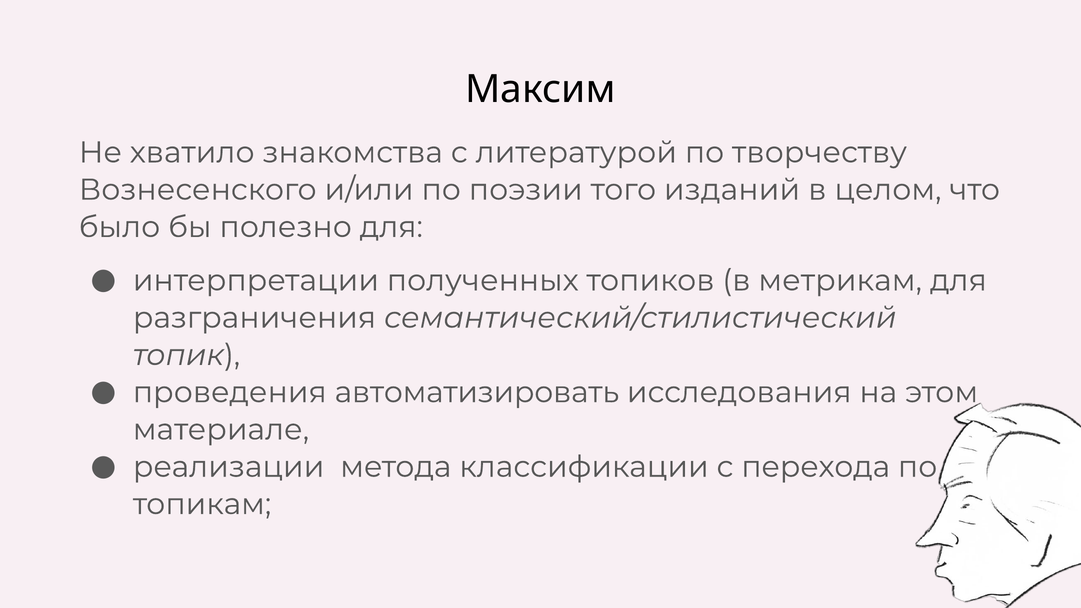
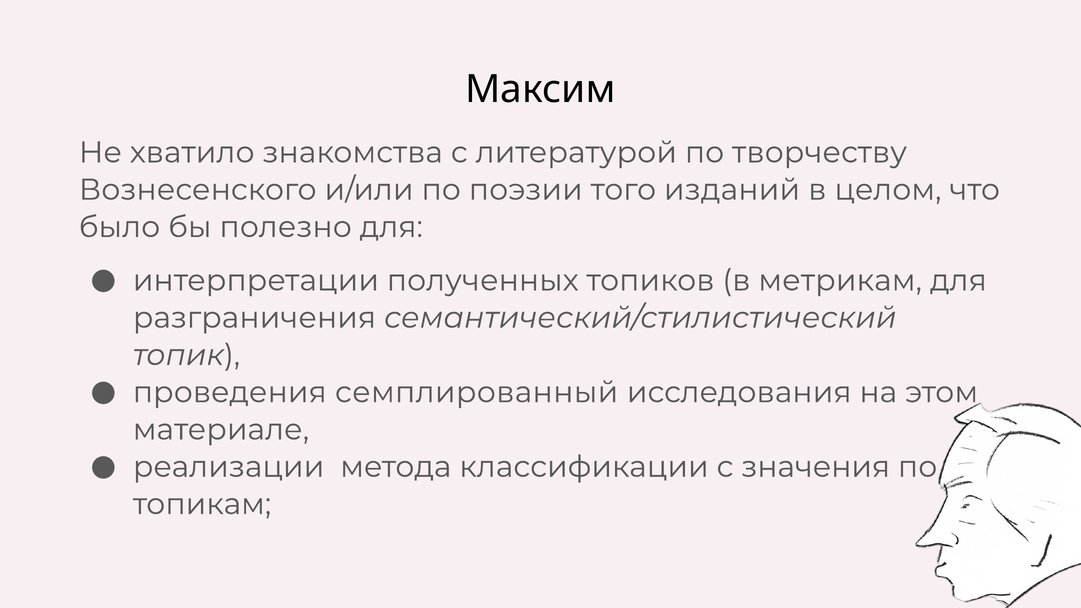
автоматизировать: автоматизировать -> семплированный
перехода: перехода -> значения
